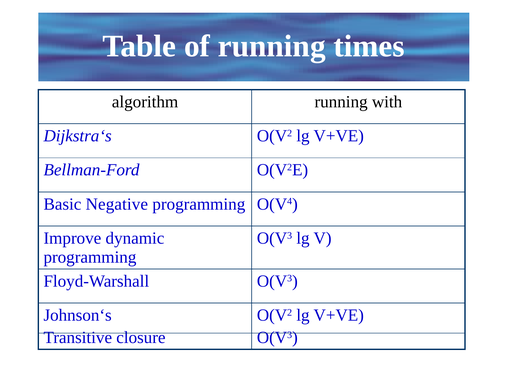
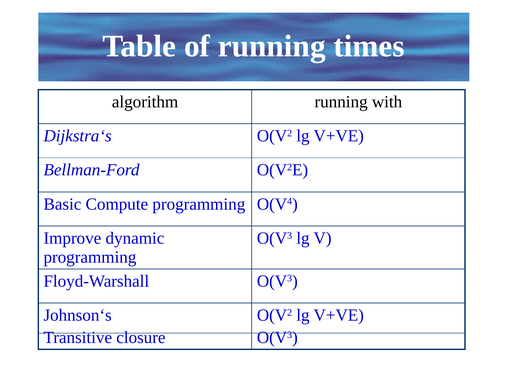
Negative: Negative -> Compute
